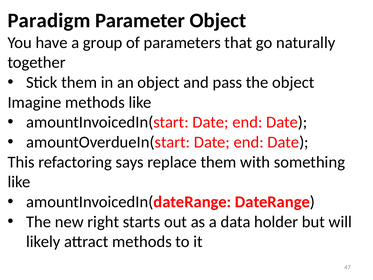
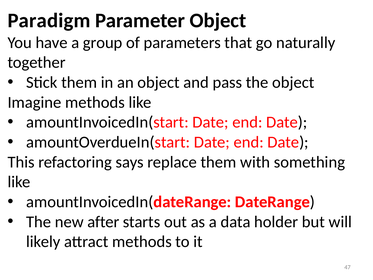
right: right -> after
